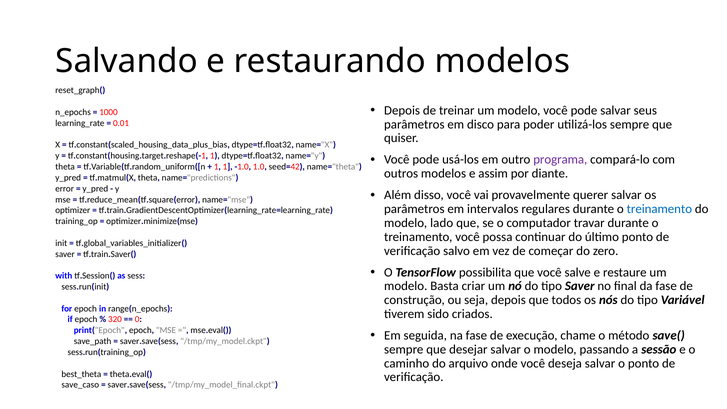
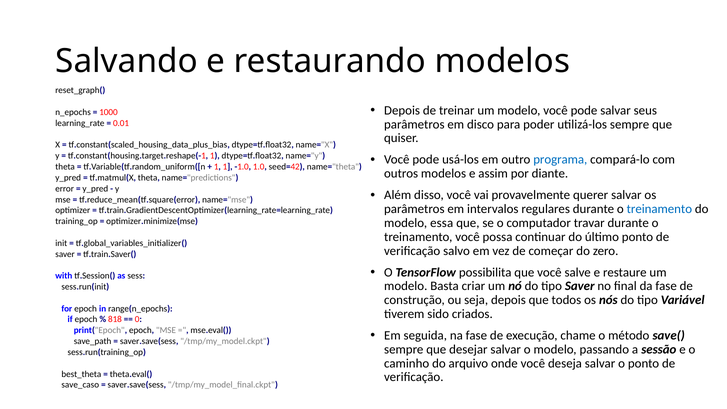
programa colour: purple -> blue
lado: lado -> essa
320: 320 -> 818
